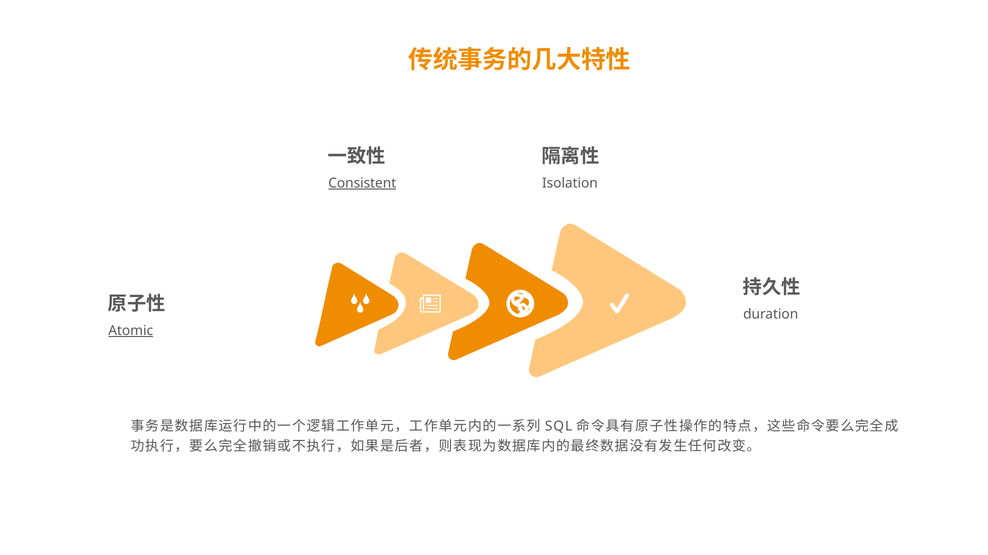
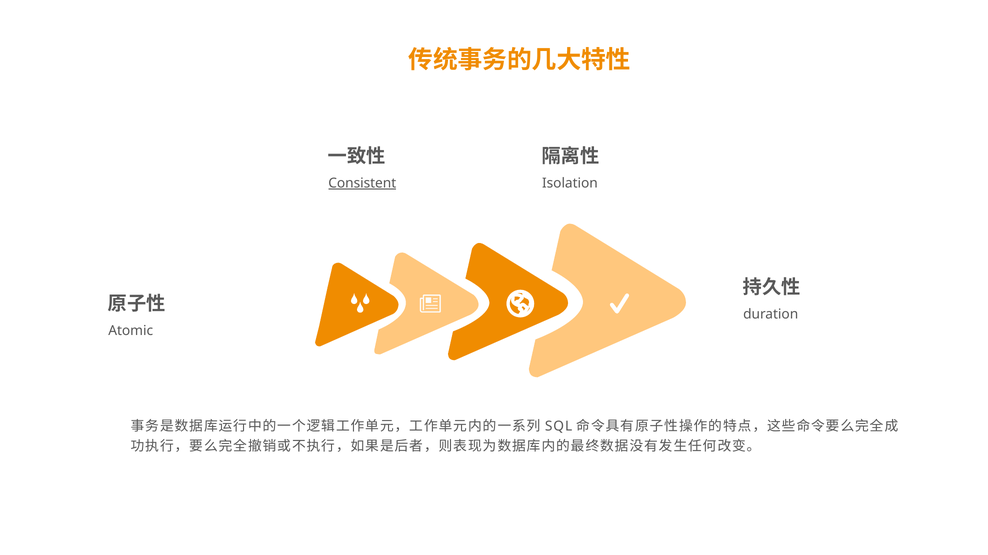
Atomic underline: present -> none
